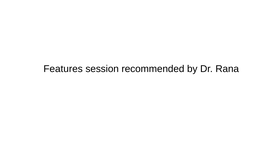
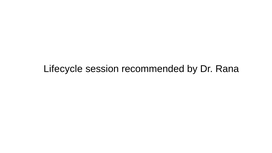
Features: Features -> Lifecycle
